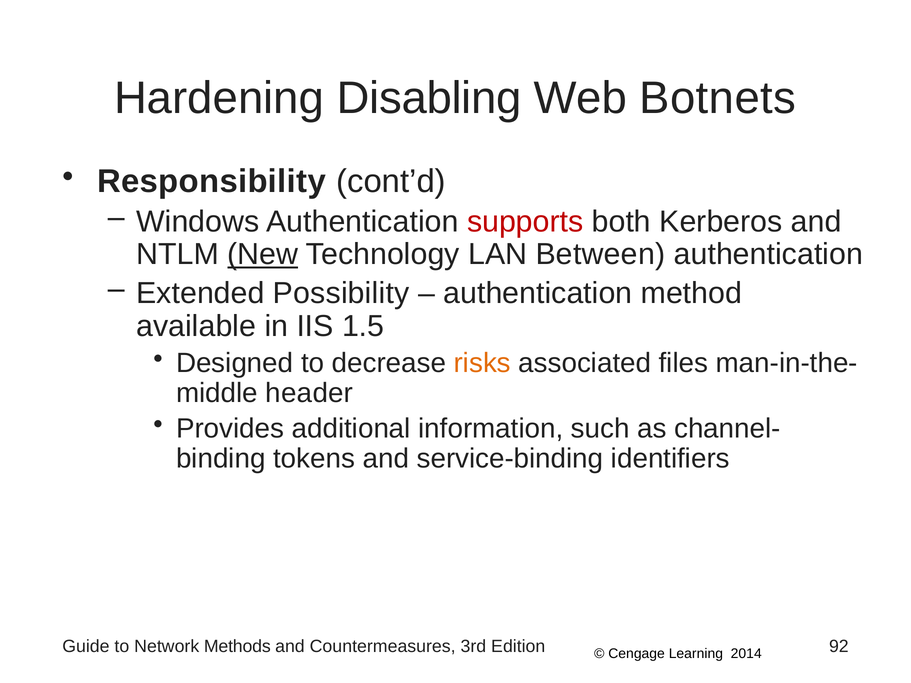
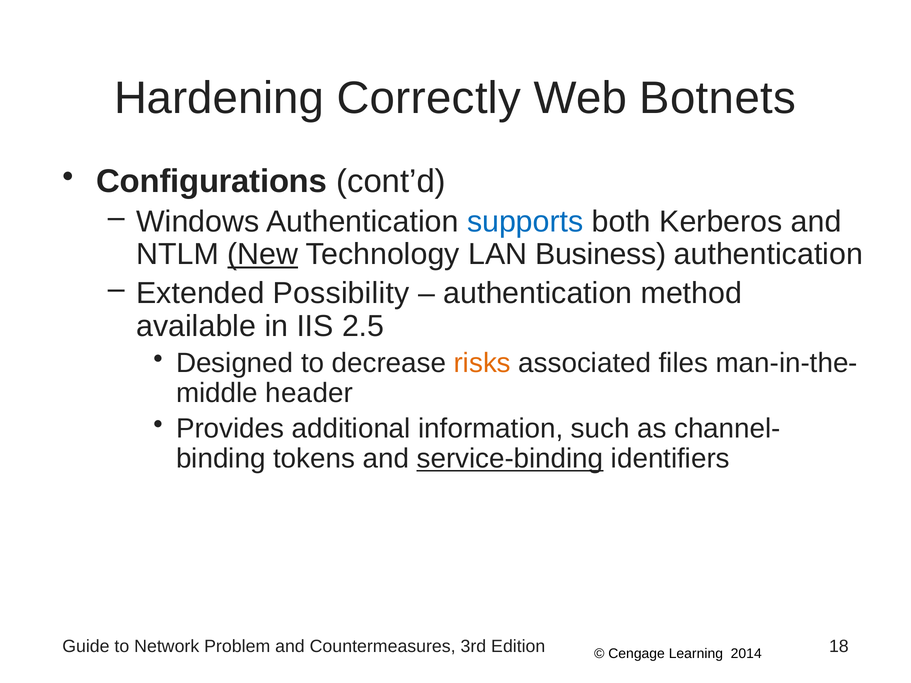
Disabling: Disabling -> Correctly
Responsibility: Responsibility -> Configurations
supports colour: red -> blue
Between: Between -> Business
1.5: 1.5 -> 2.5
service-binding underline: none -> present
Methods: Methods -> Problem
92: 92 -> 18
